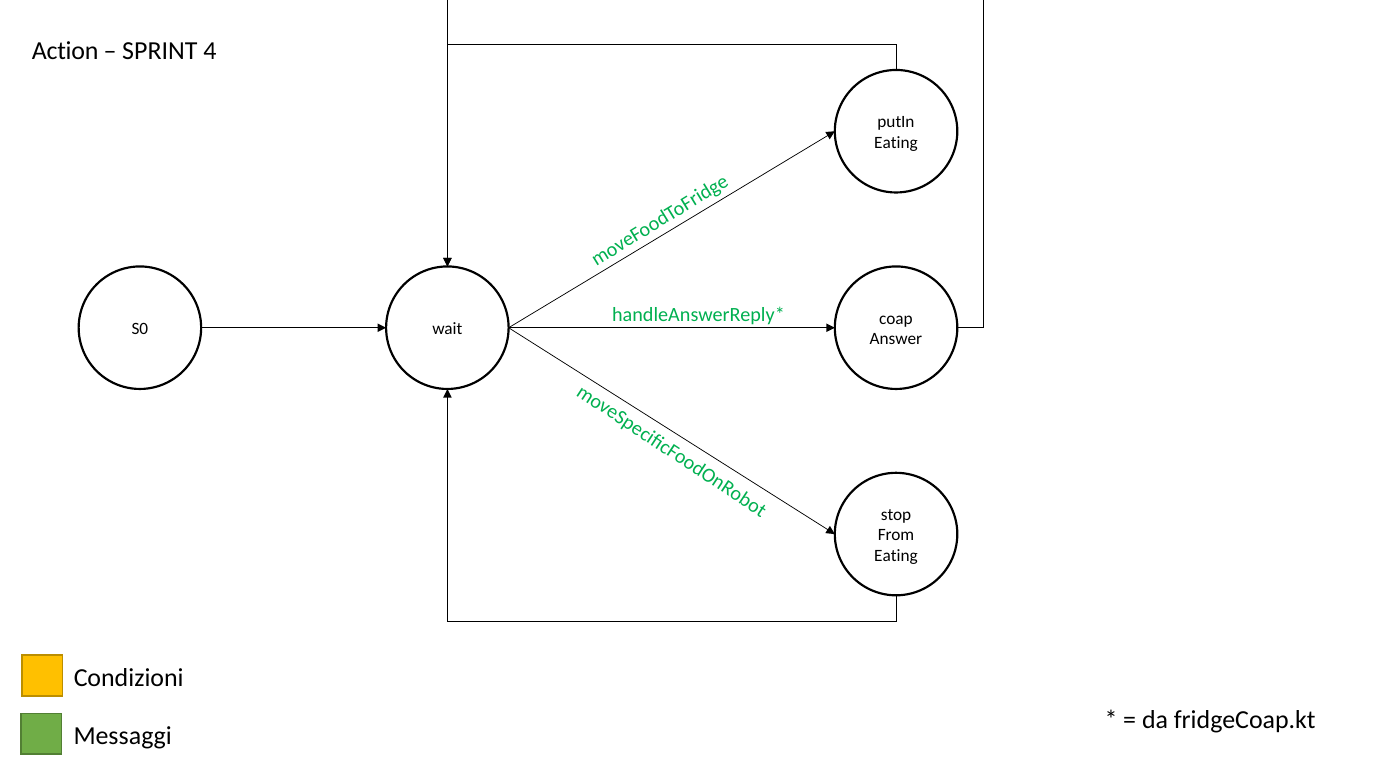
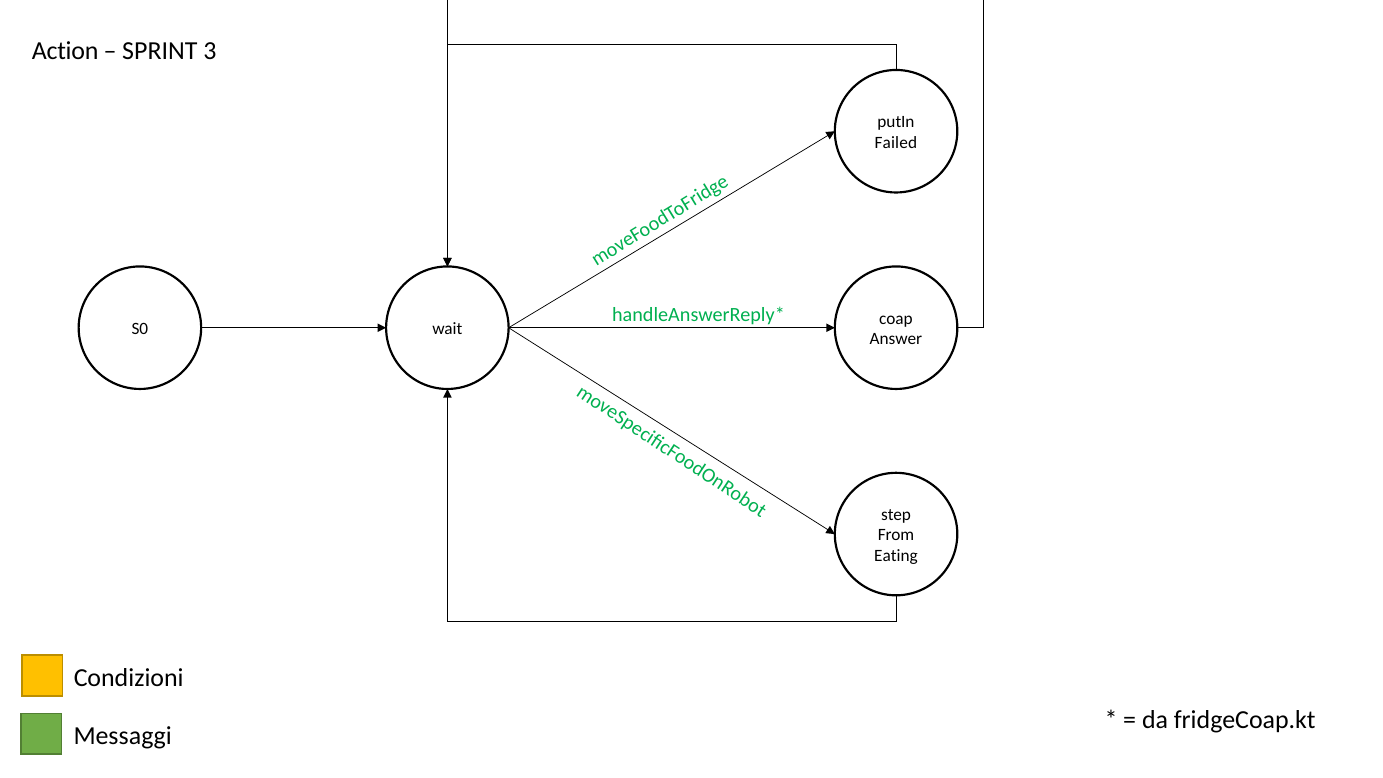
4: 4 -> 3
Eating at (896, 143): Eating -> Failed
stop: stop -> step
